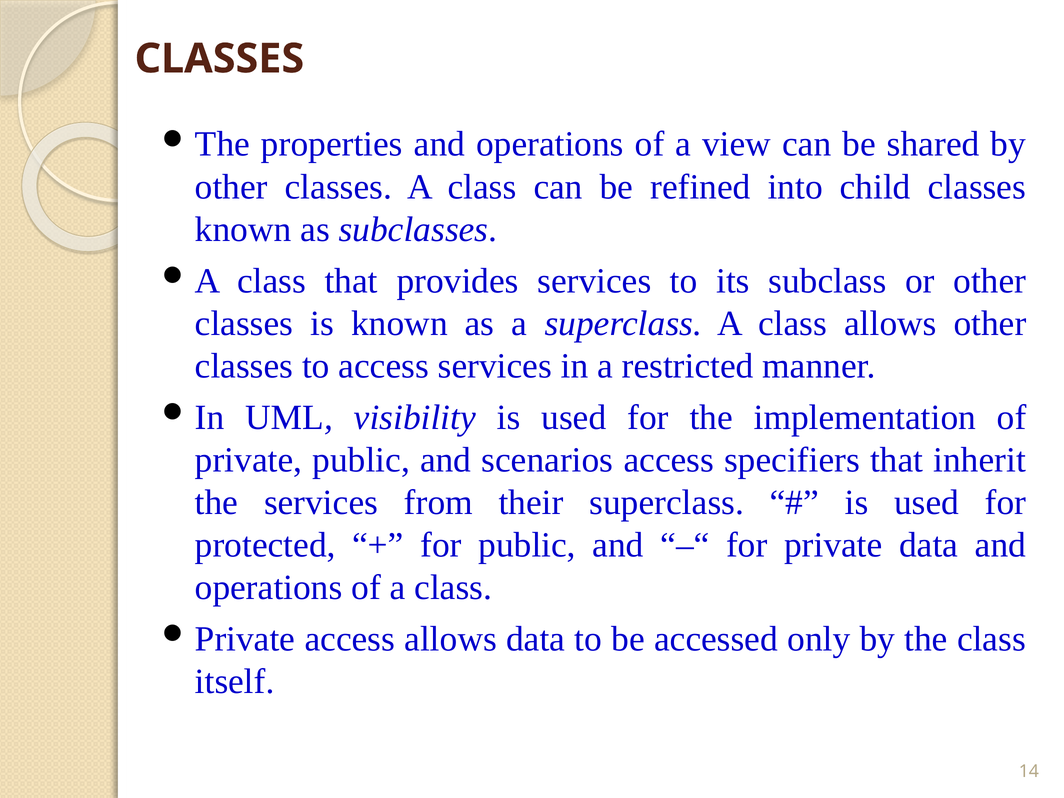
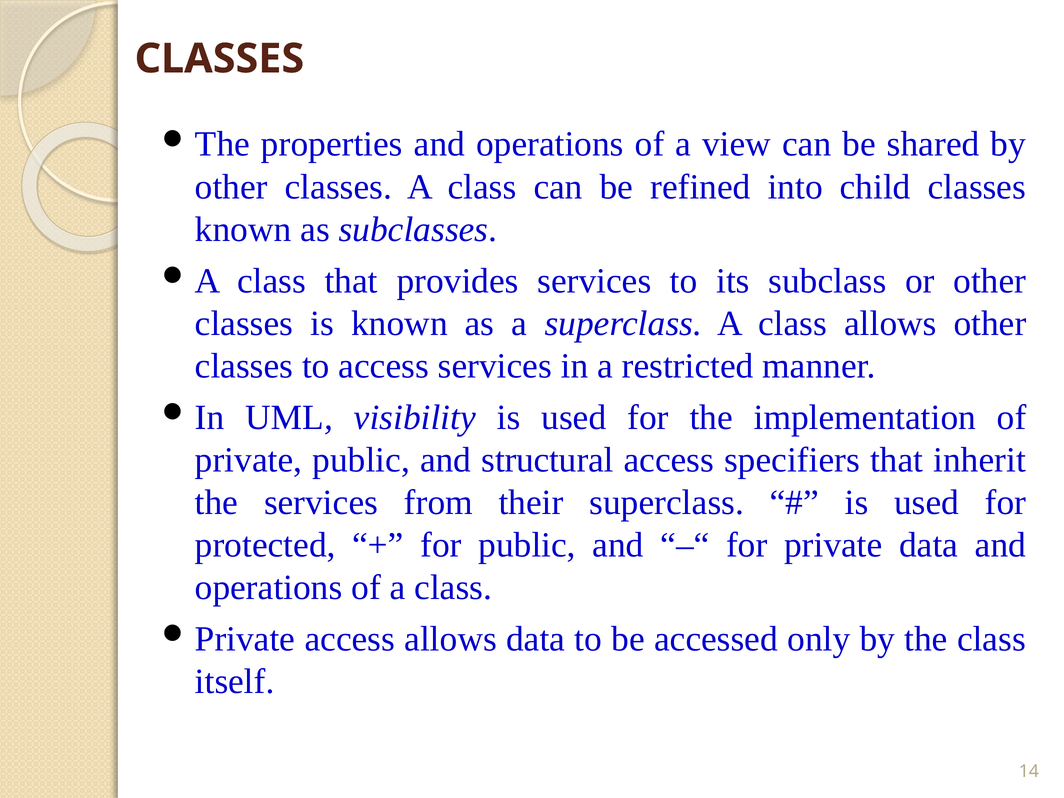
scenarios: scenarios -> structural
